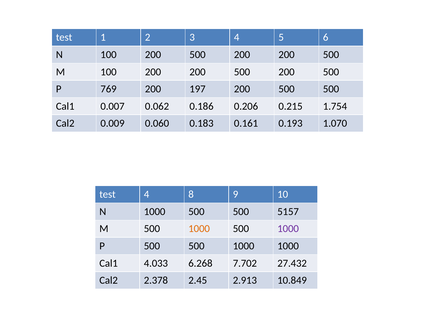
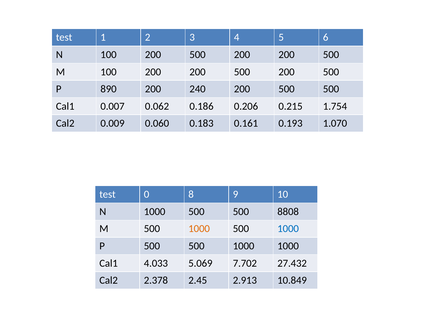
769: 769 -> 890
197: 197 -> 240
test 4: 4 -> 0
5157: 5157 -> 8808
1000 at (288, 229) colour: purple -> blue
6.268: 6.268 -> 5.069
